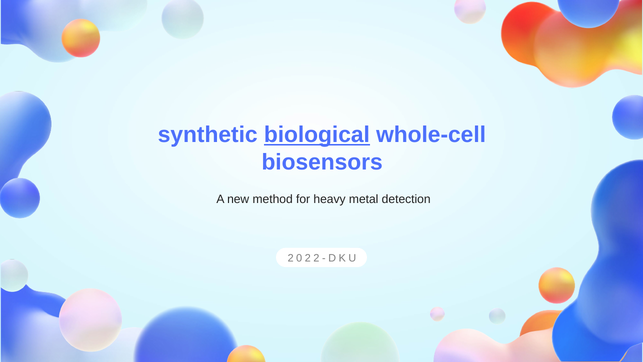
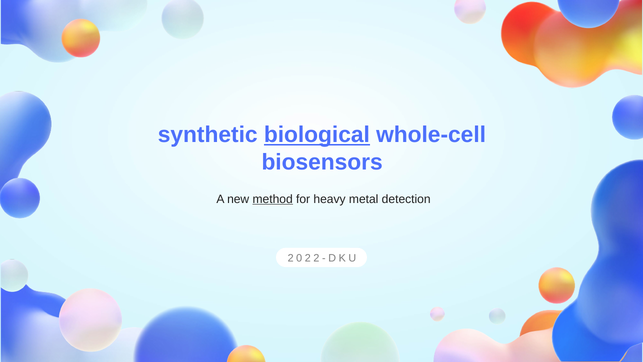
method underline: none -> present
